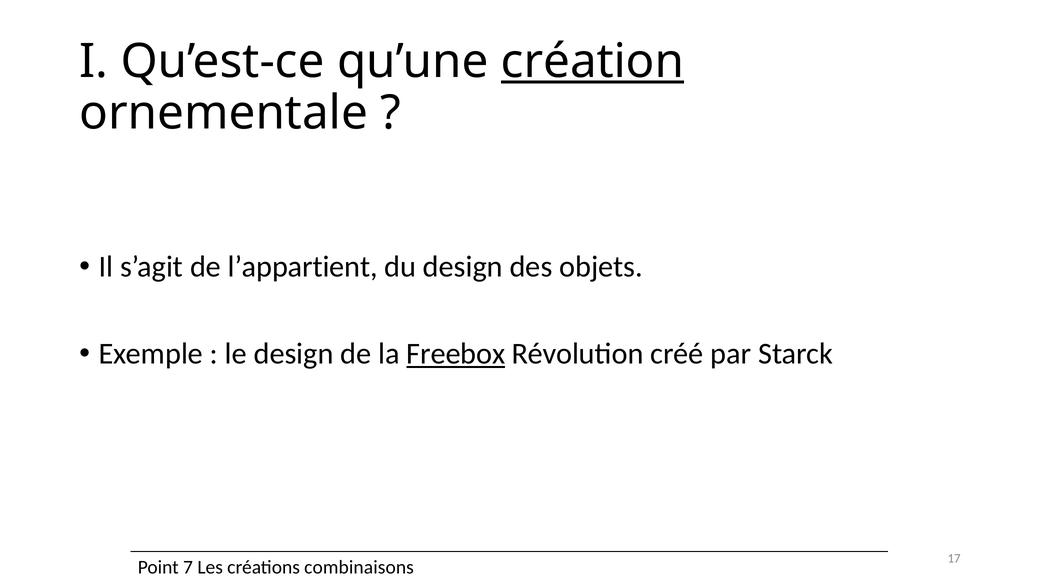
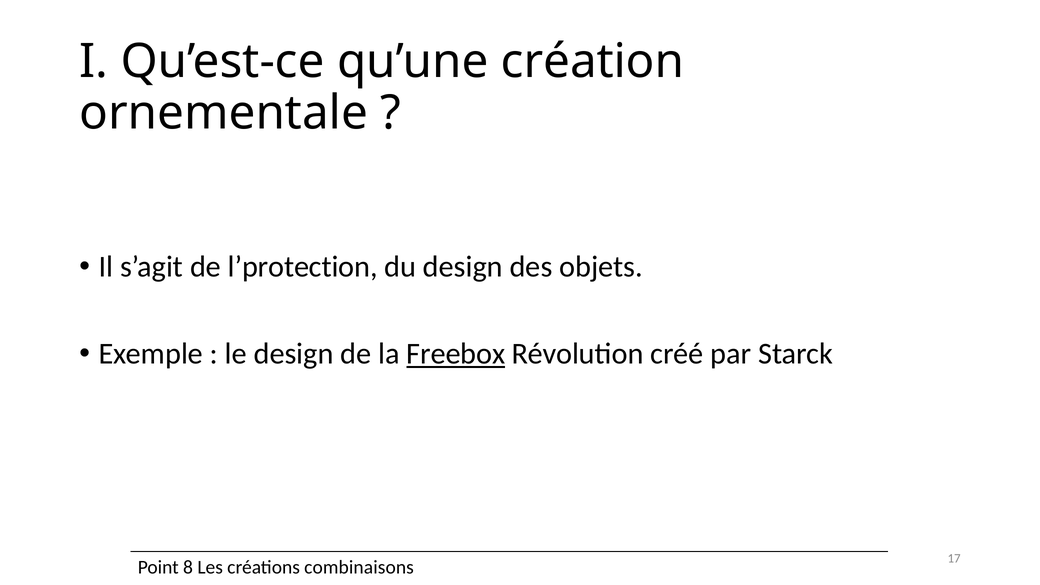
création underline: present -> none
l’appartient: l’appartient -> l’protection
7: 7 -> 8
